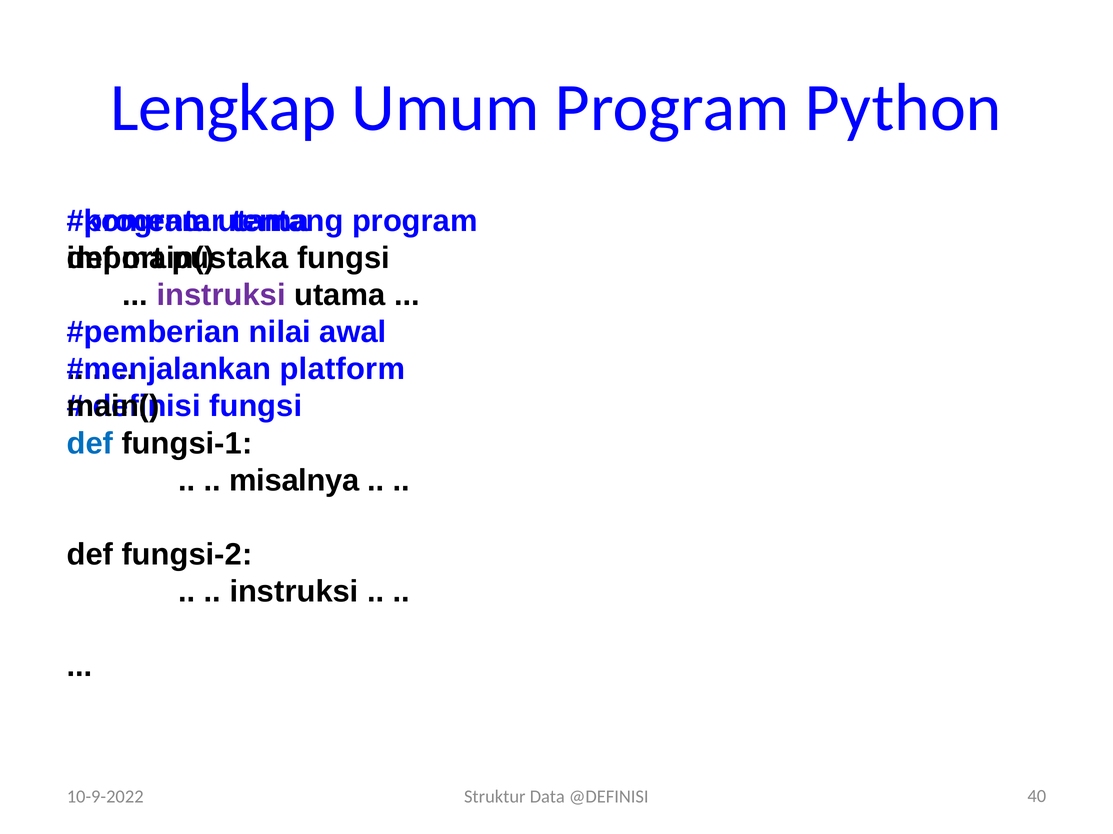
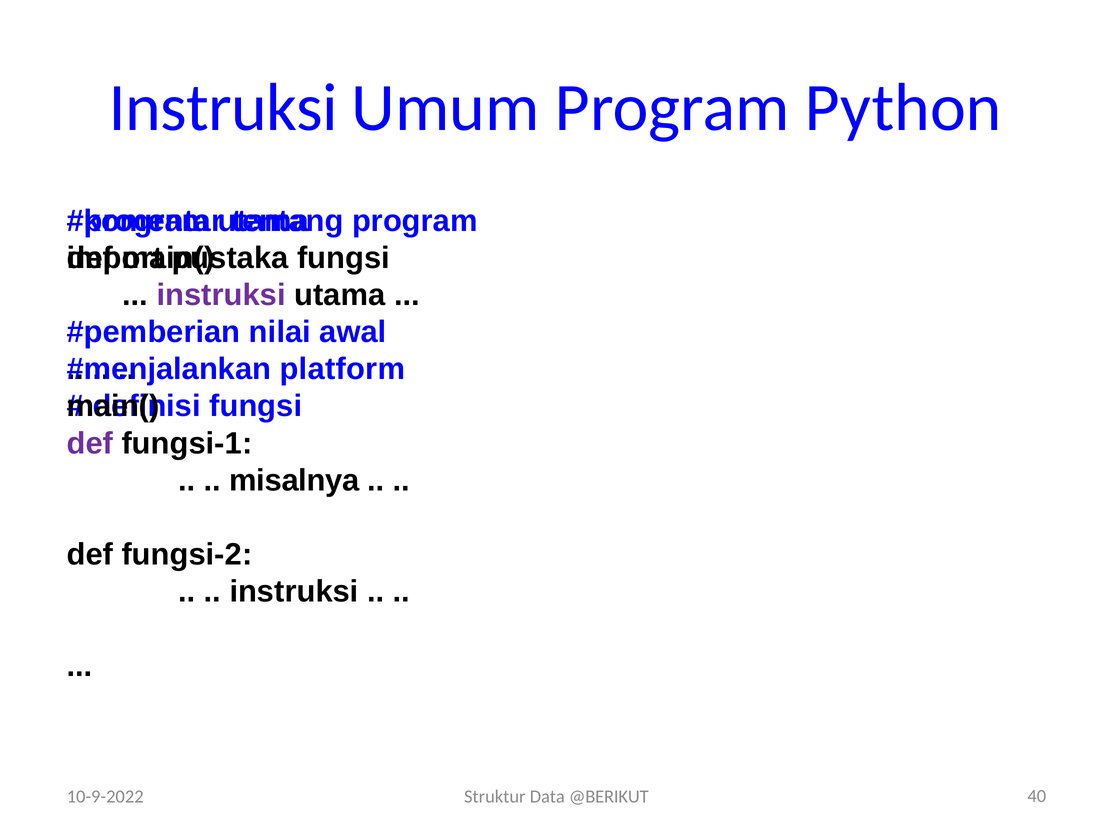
Lengkap at (223, 108): Lengkap -> Instruksi
def at (90, 444) colour: blue -> purple
@DEFINISI: @DEFINISI -> @BERIKUT
